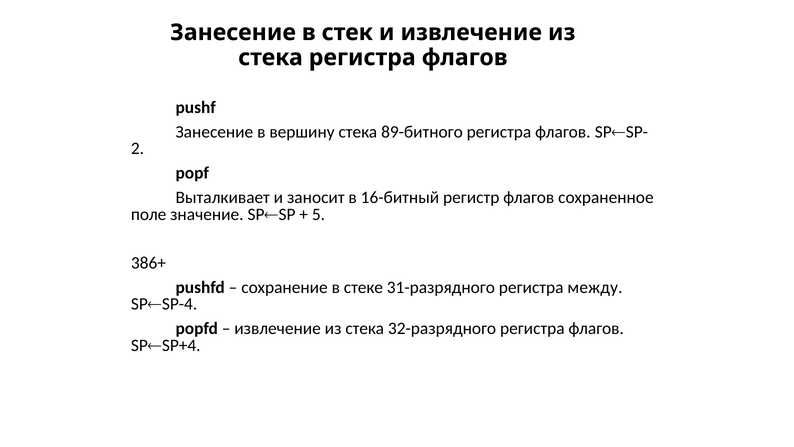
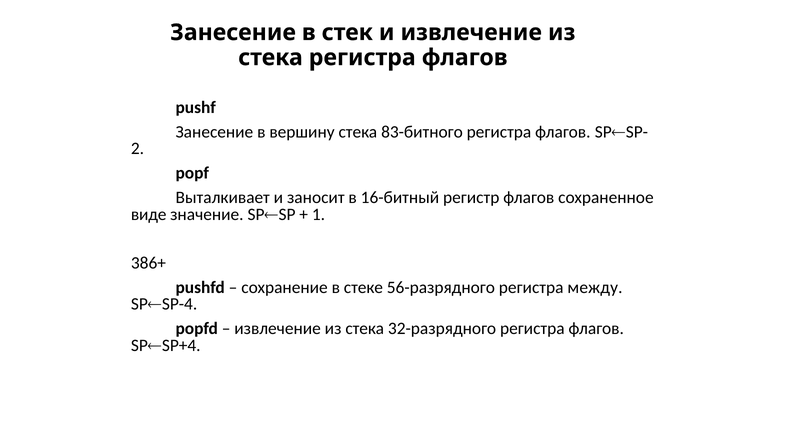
89-битного: 89-битного -> 83-битного
поле: поле -> виде
5: 5 -> 1
31-разрядного: 31-разрядного -> 56-разрядного
